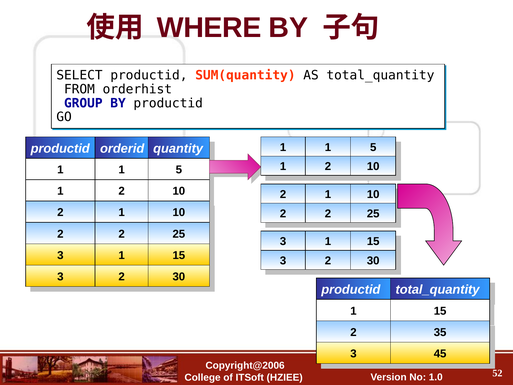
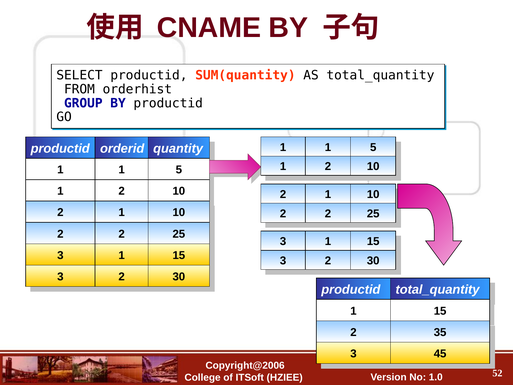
WHERE: WHERE -> CNAME
